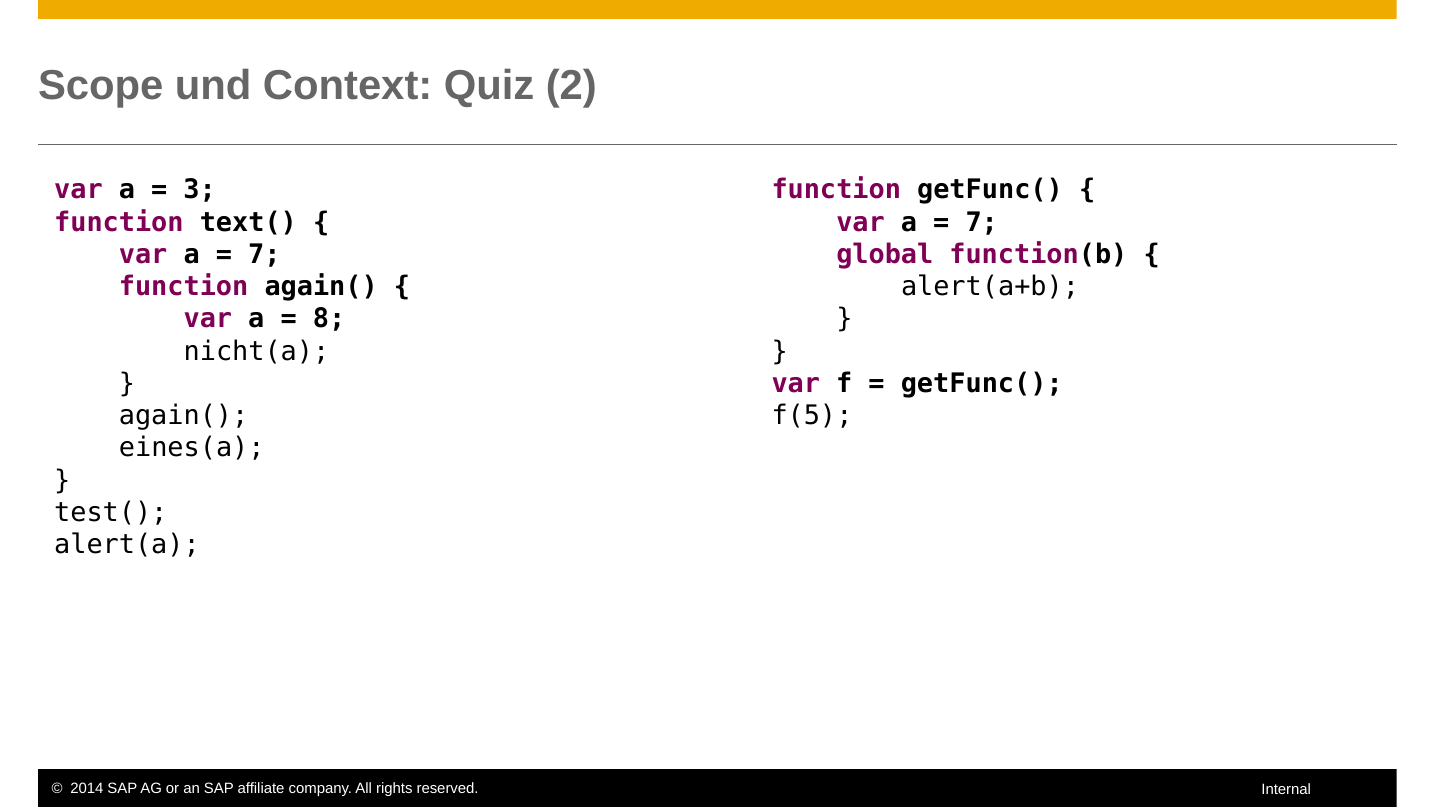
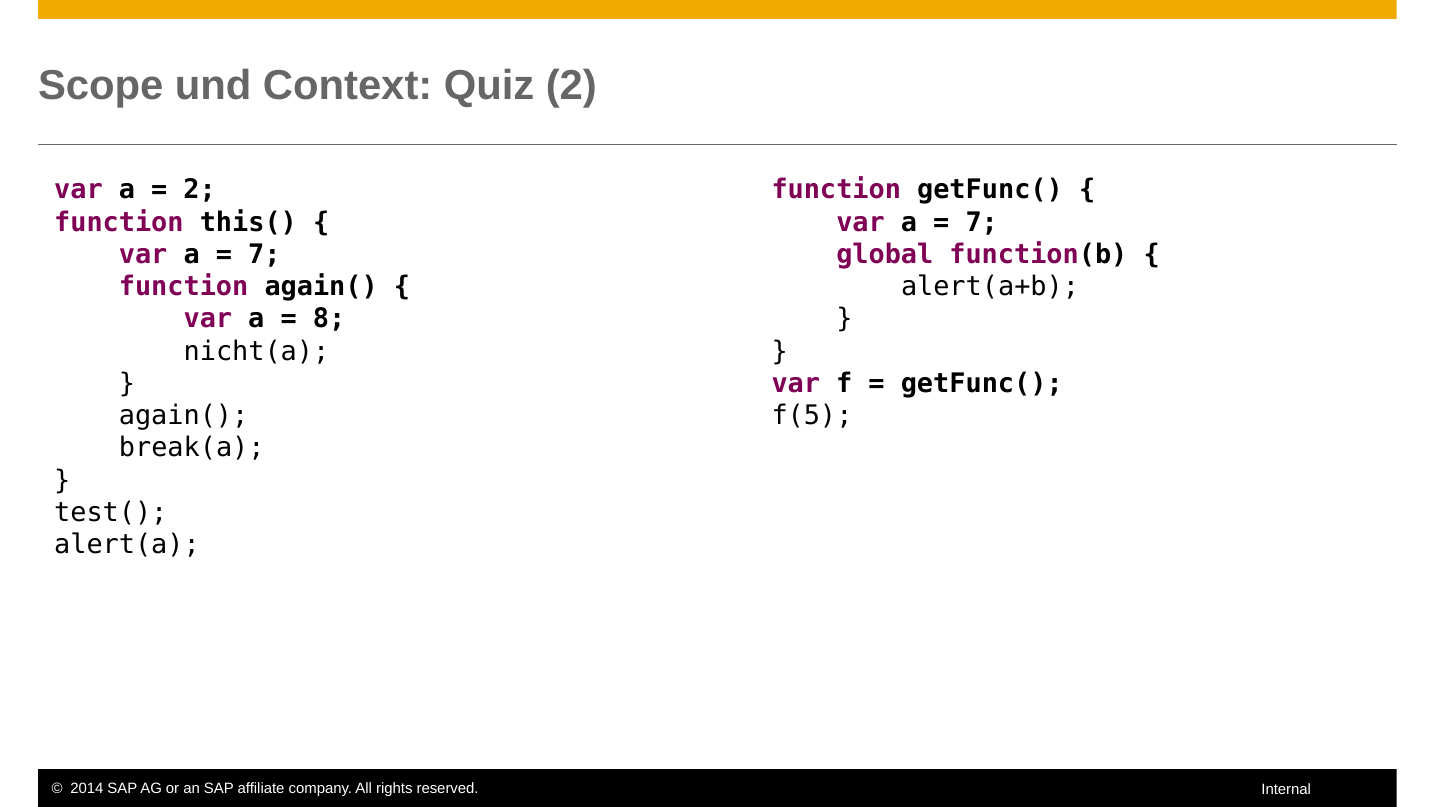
3 at (200, 190): 3 -> 2
text(: text( -> this(
eines(a: eines(a -> break(a
